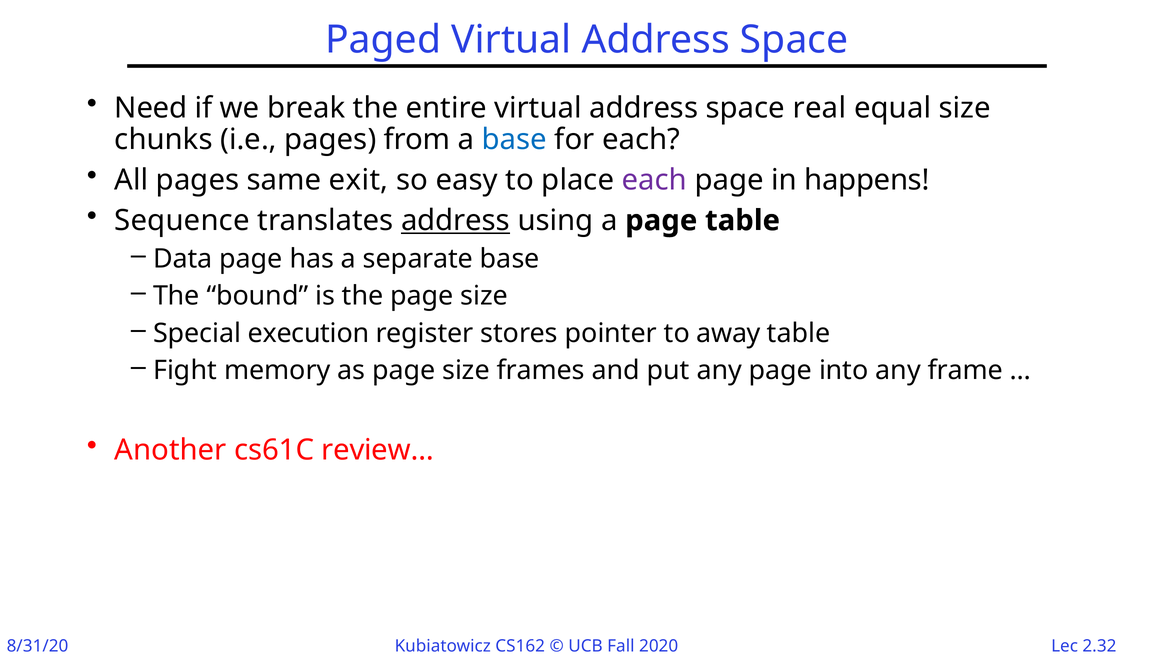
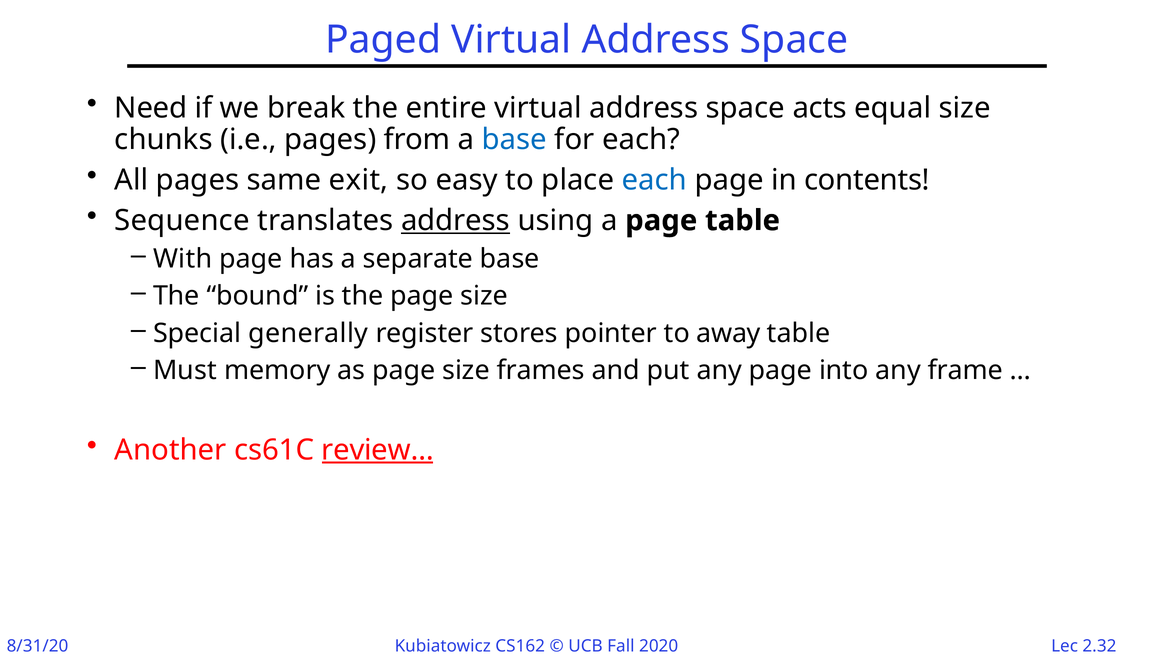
real: real -> acts
each at (654, 180) colour: purple -> blue
happens: happens -> contents
Data: Data -> With
execution: execution -> generally
Fight: Fight -> Must
review… underline: none -> present
